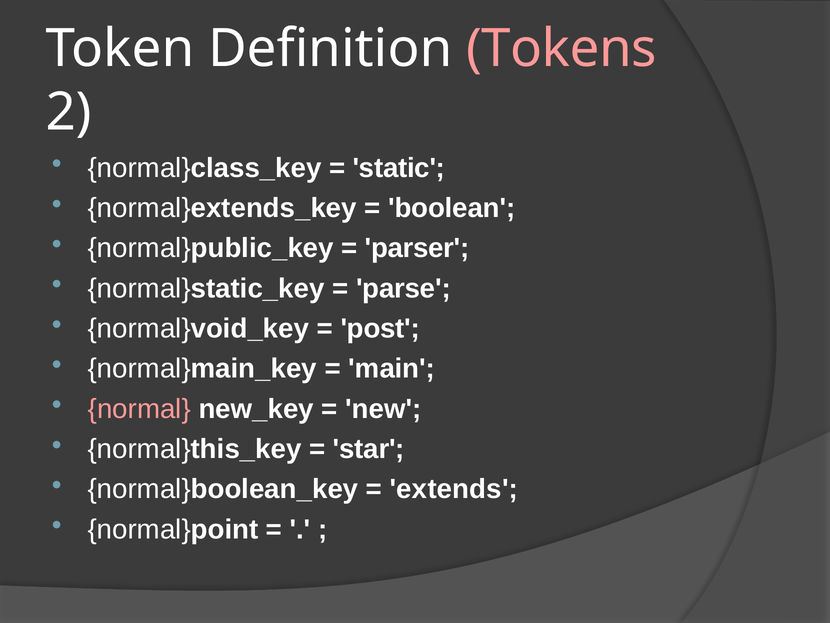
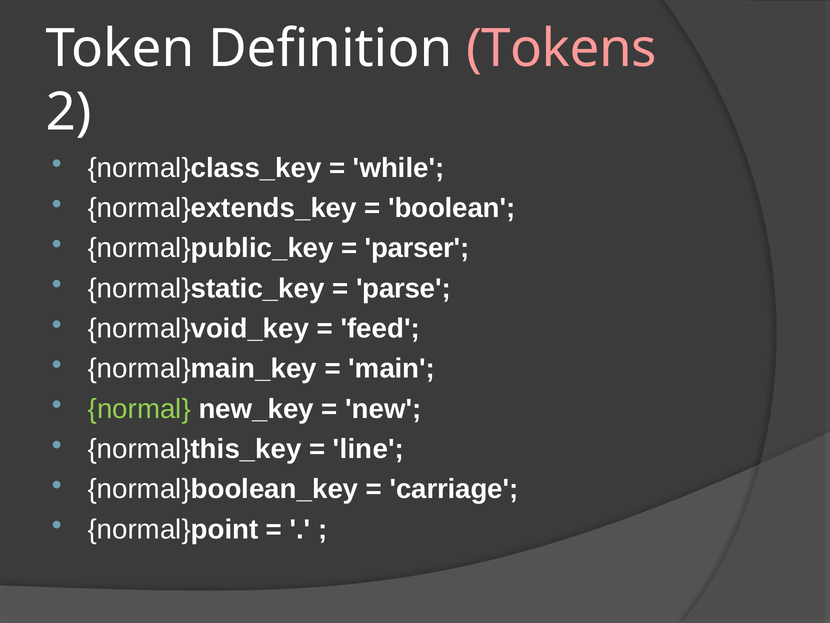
static: static -> while
post: post -> feed
normal colour: pink -> light green
star: star -> line
extends: extends -> carriage
